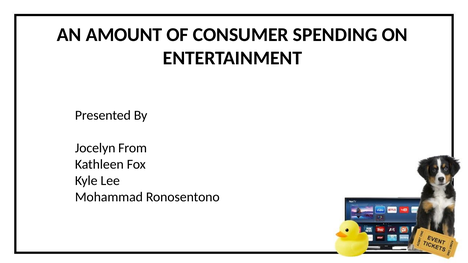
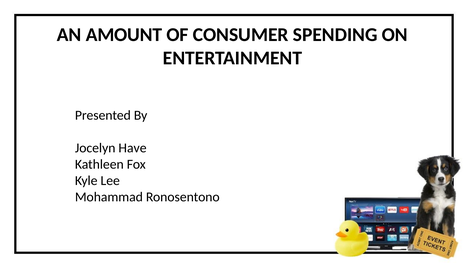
From: From -> Have
